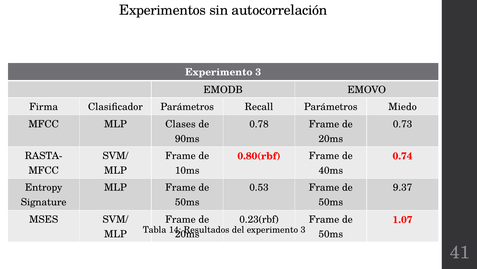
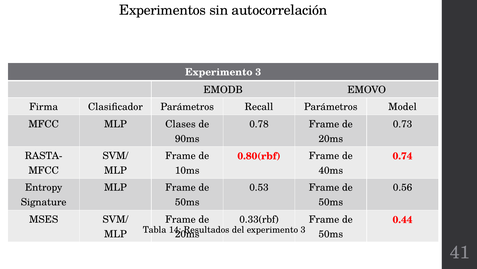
Miedo: Miedo -> Model
9.37: 9.37 -> 0.56
0.23(rbf: 0.23(rbf -> 0.33(rbf
1.07: 1.07 -> 0.44
